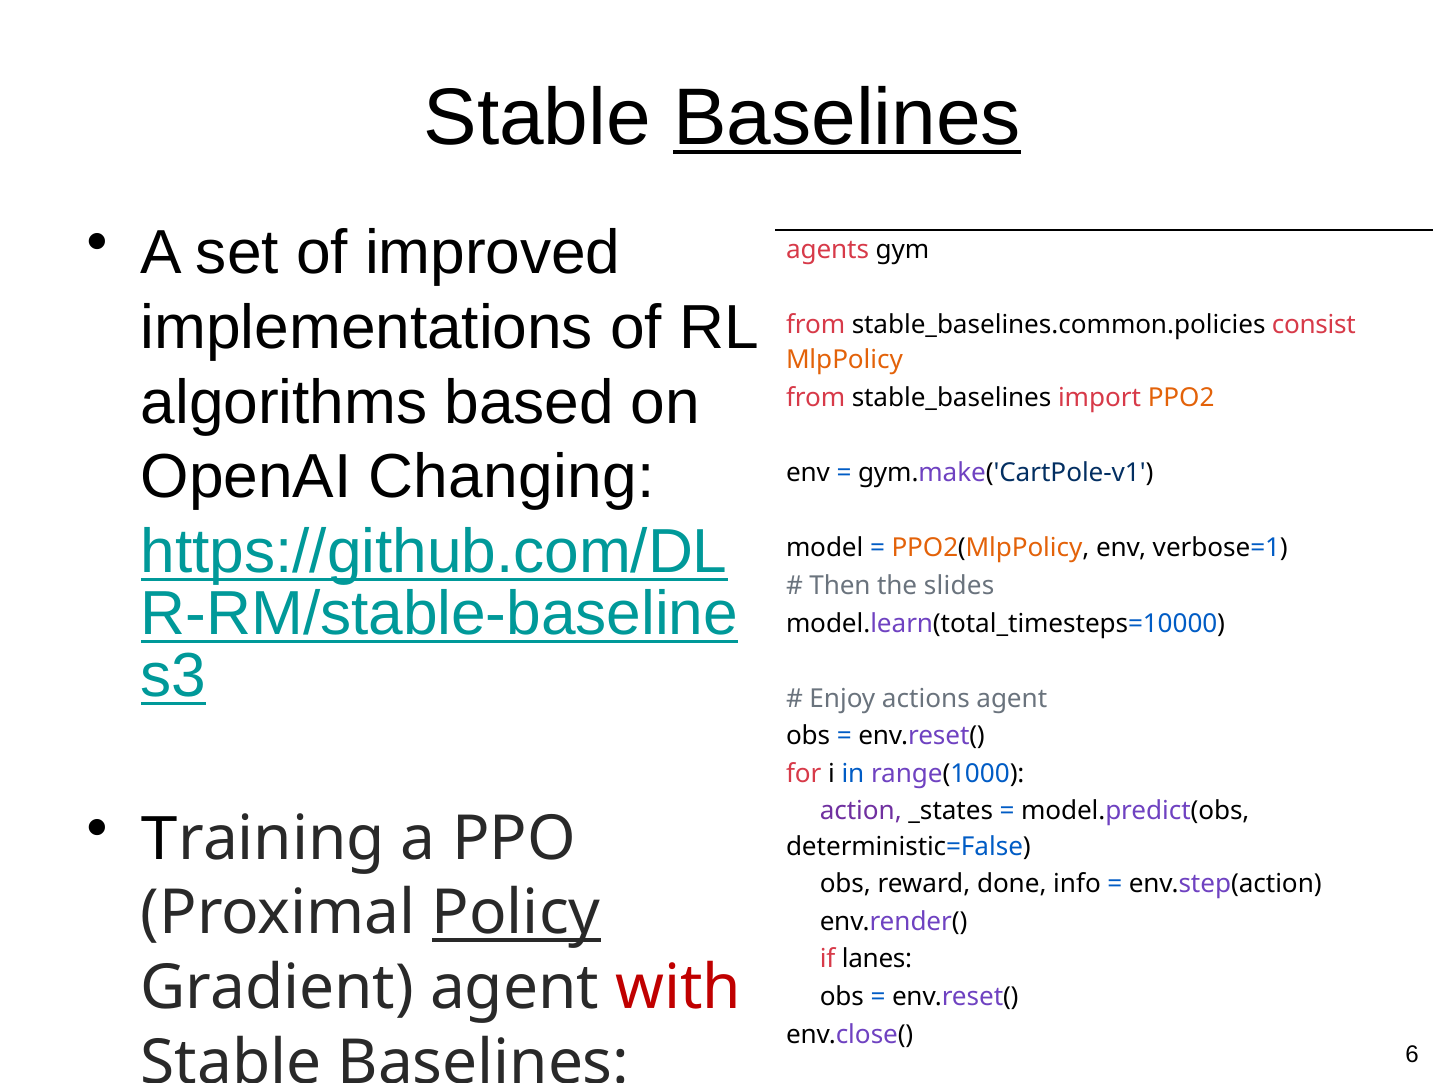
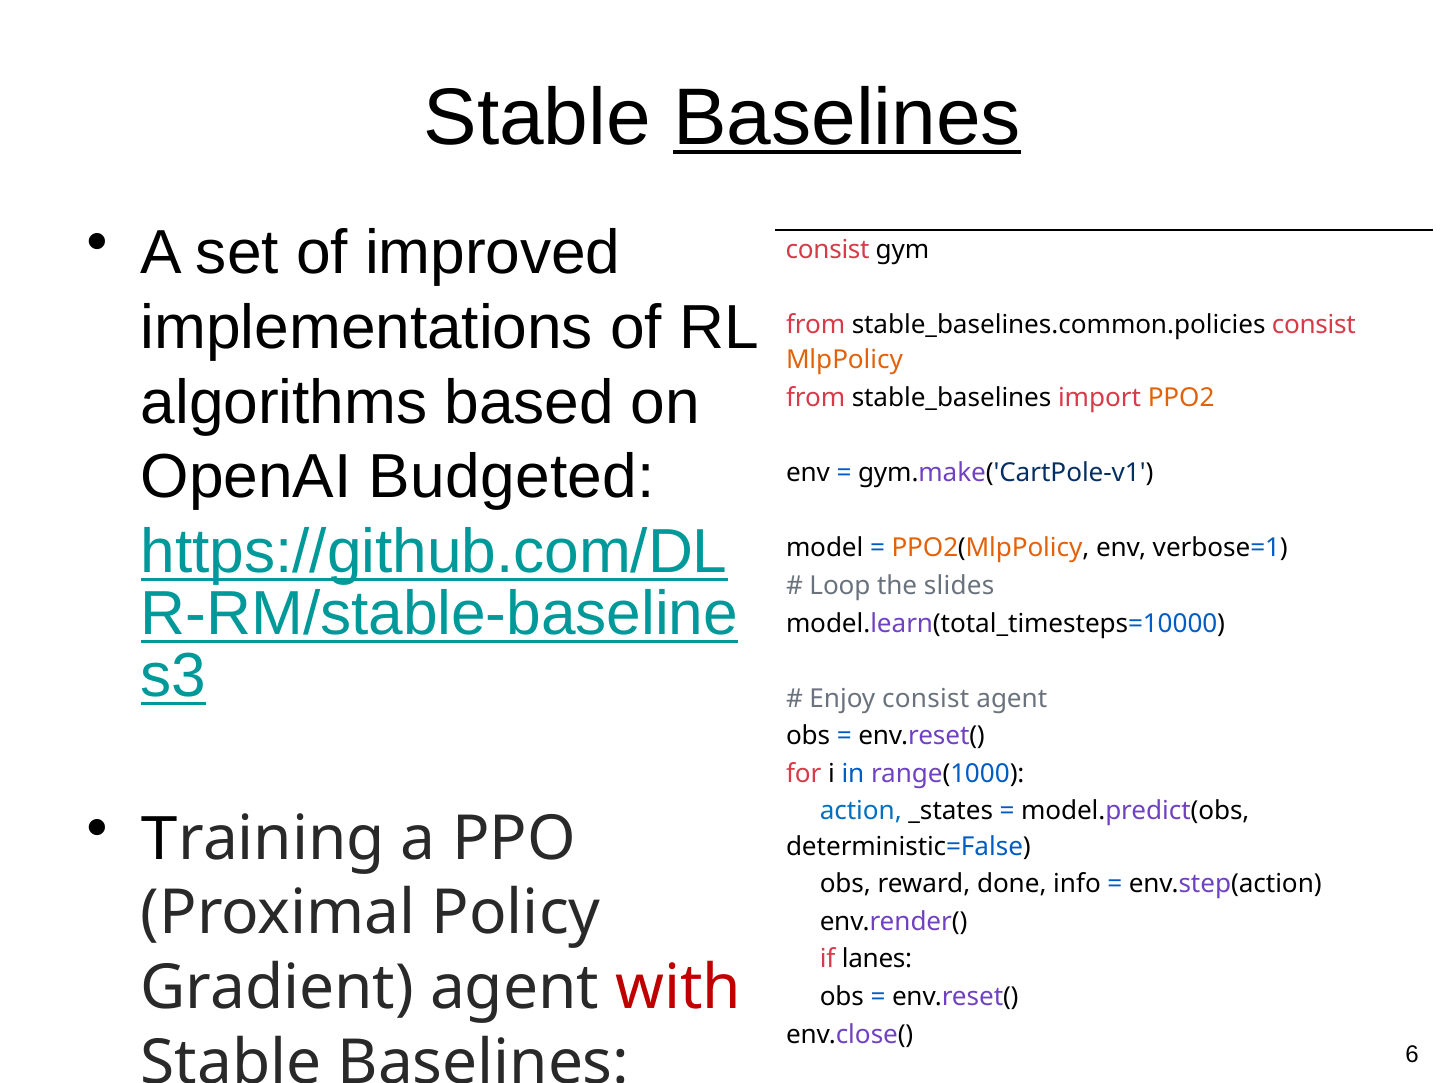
agents at (828, 250): agents -> consist
Changing: Changing -> Budgeted
Then: Then -> Loop
Enjoy actions: actions -> consist
action colour: purple -> blue
Policy underline: present -> none
